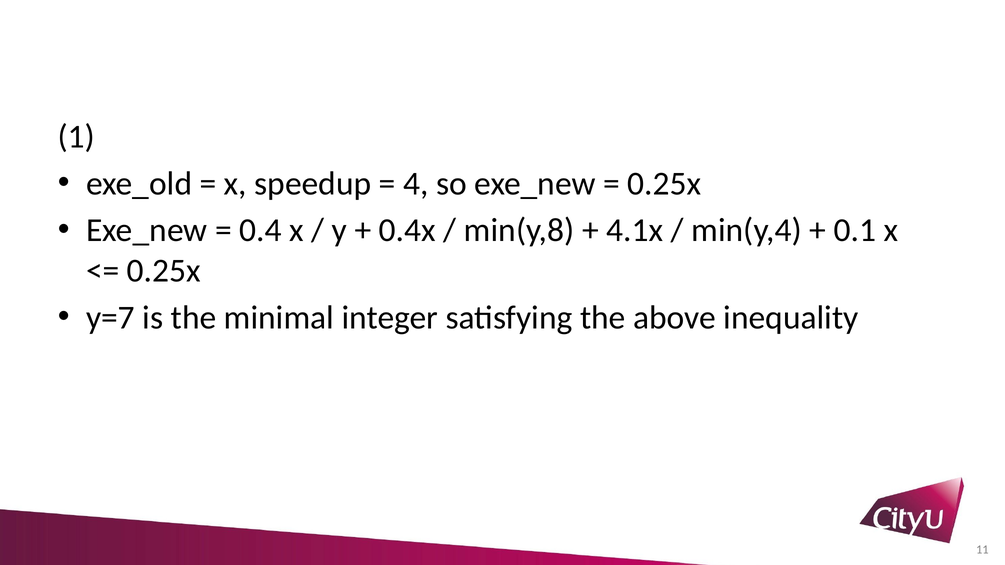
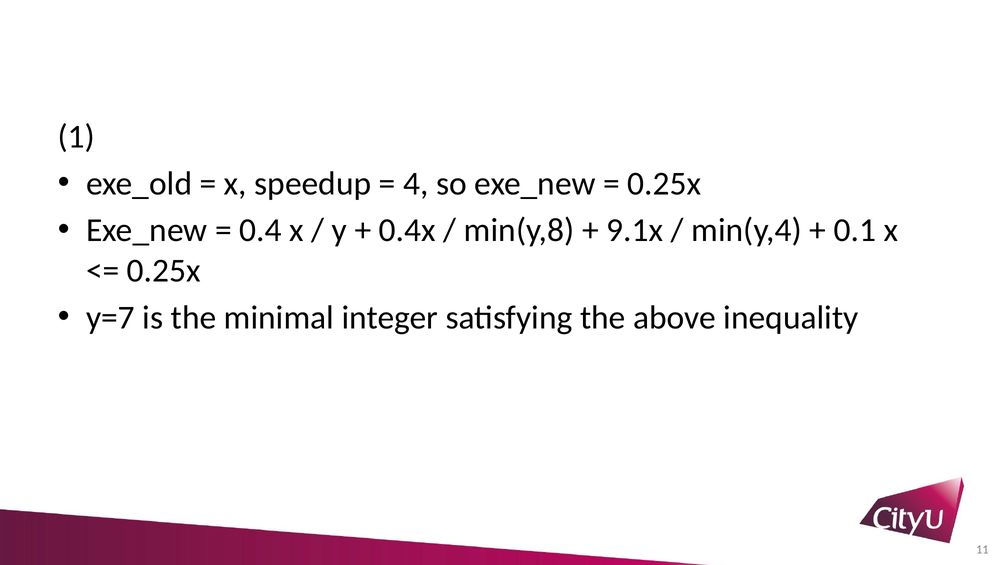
4.1x: 4.1x -> 9.1x
